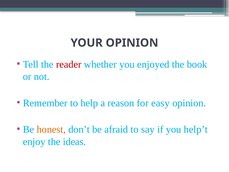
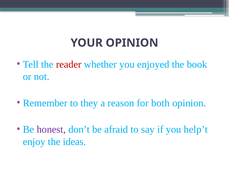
help: help -> they
easy: easy -> both
honest colour: orange -> purple
